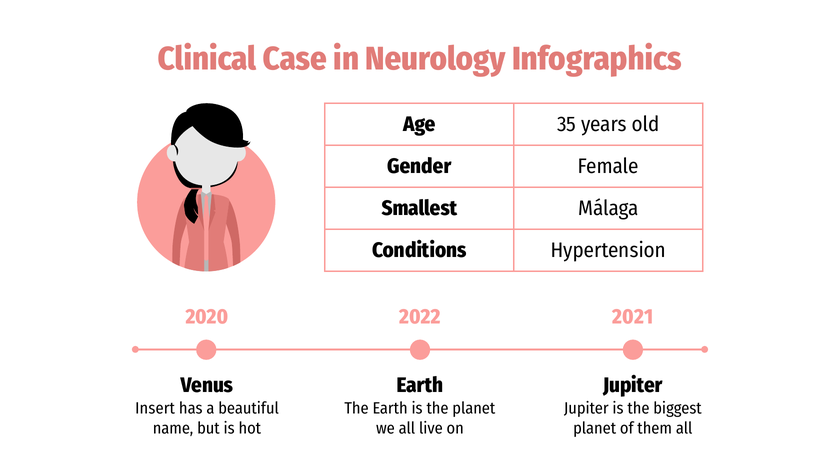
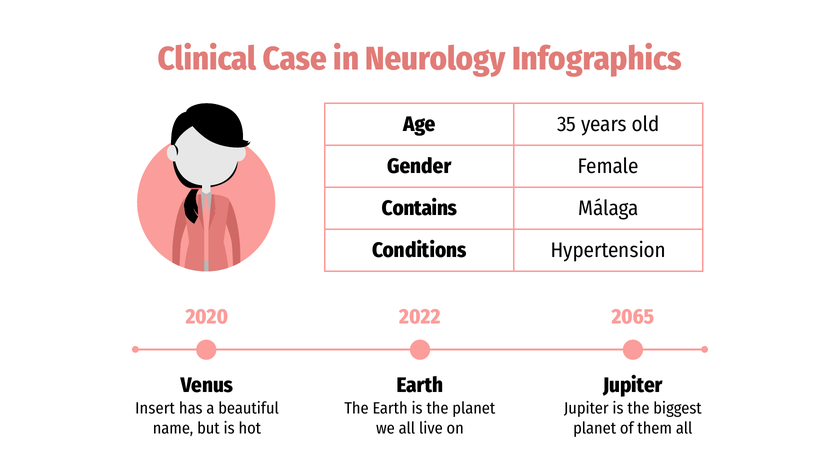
Smallest: Smallest -> Contains
2021: 2021 -> 2065
